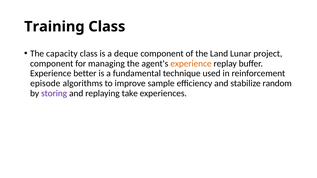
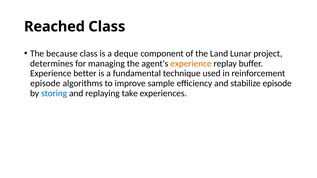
Training: Training -> Reached
capacity: capacity -> because
component at (52, 64): component -> determines
stabilize random: random -> episode
storing colour: purple -> blue
